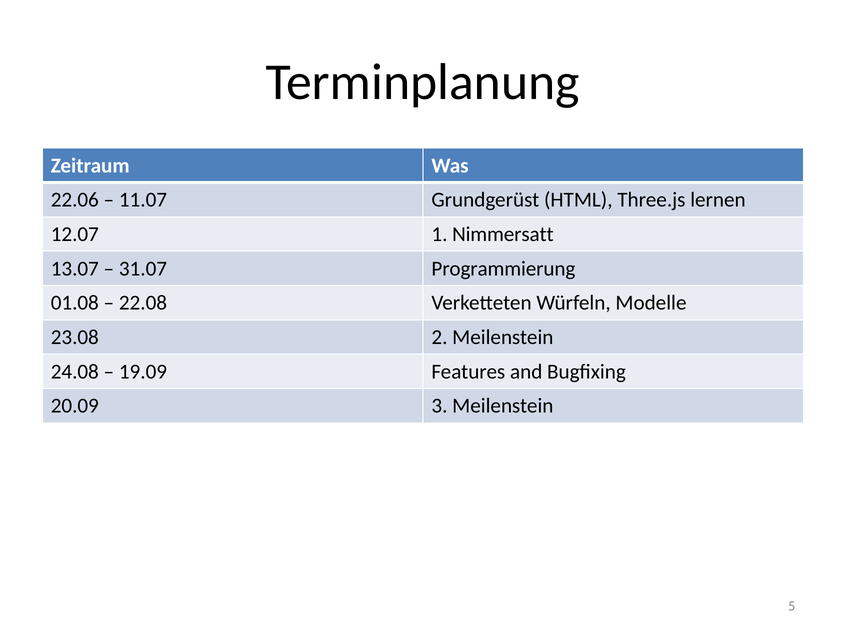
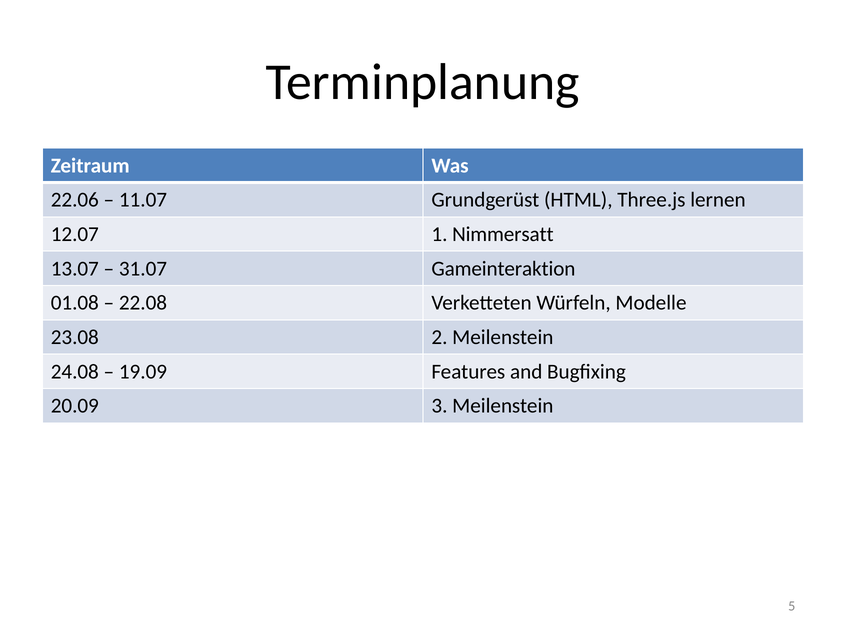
Programmierung: Programmierung -> Gameinteraktion
